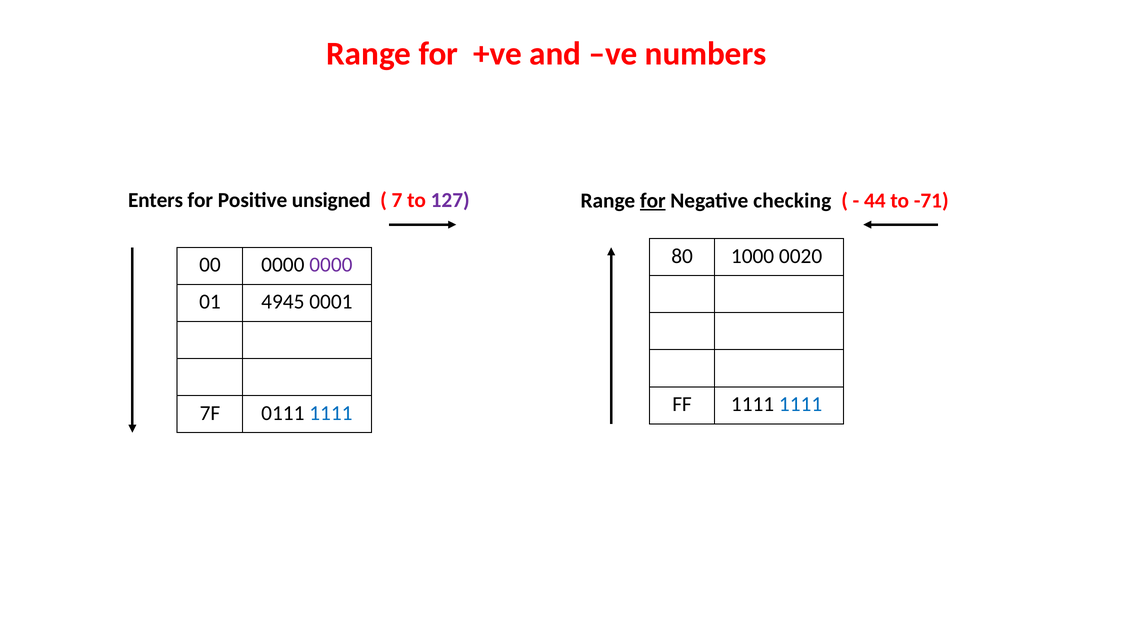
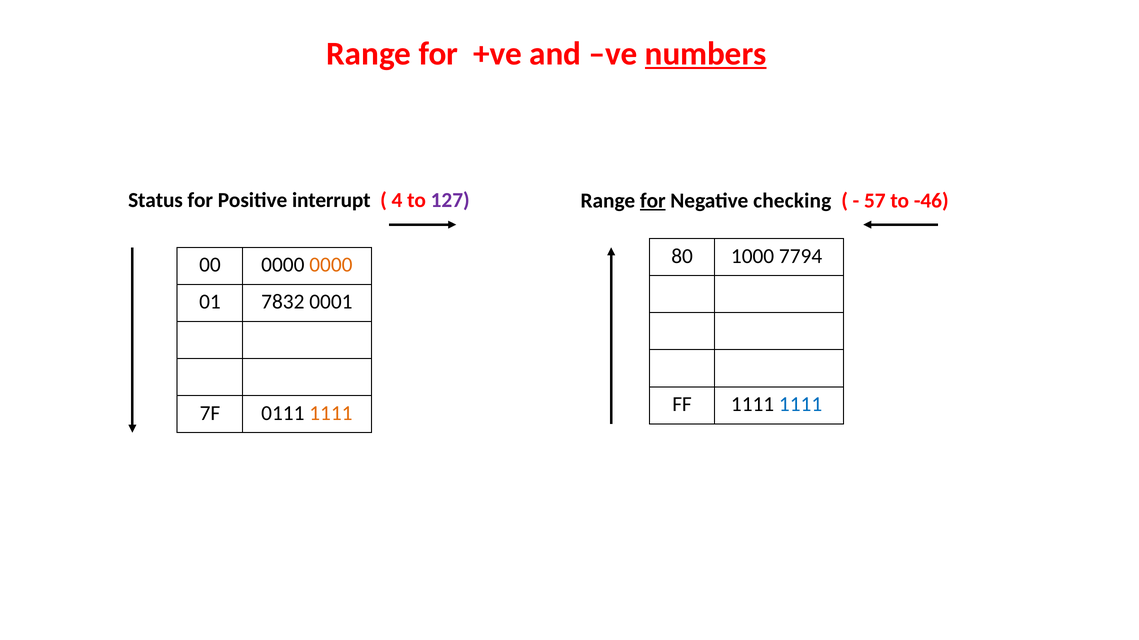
numbers underline: none -> present
Enters: Enters -> Status
unsigned: unsigned -> interrupt
7: 7 -> 4
44: 44 -> 57
-71: -71 -> -46
0020: 0020 -> 7794
0000 at (331, 265) colour: purple -> orange
4945: 4945 -> 7832
1111 at (331, 414) colour: blue -> orange
